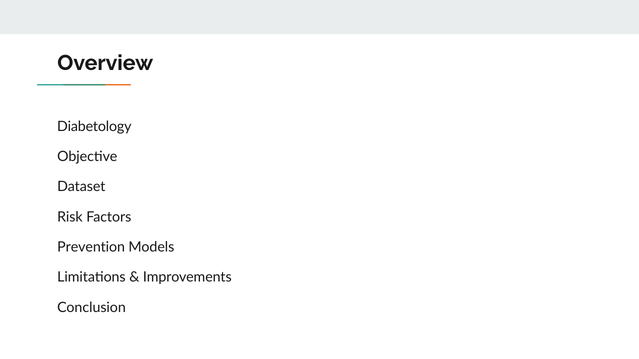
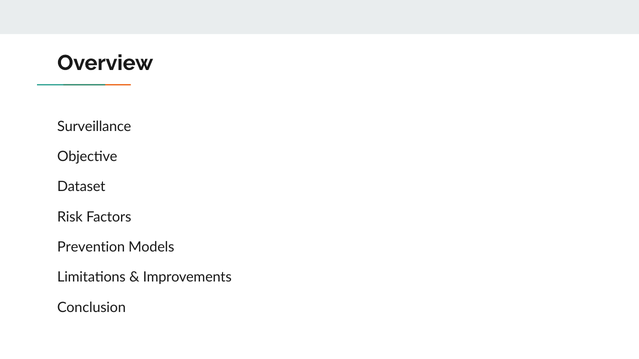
Diabetology: Diabetology -> Surveillance
